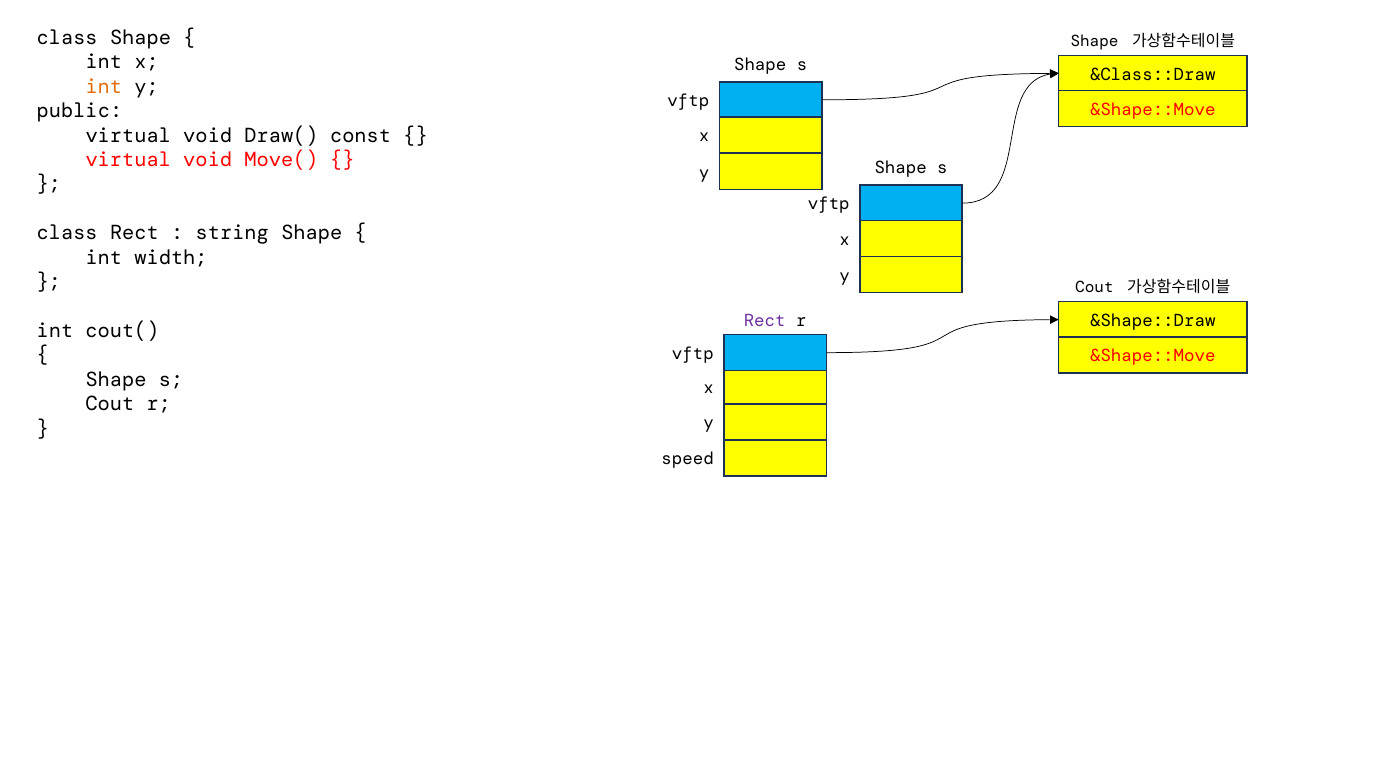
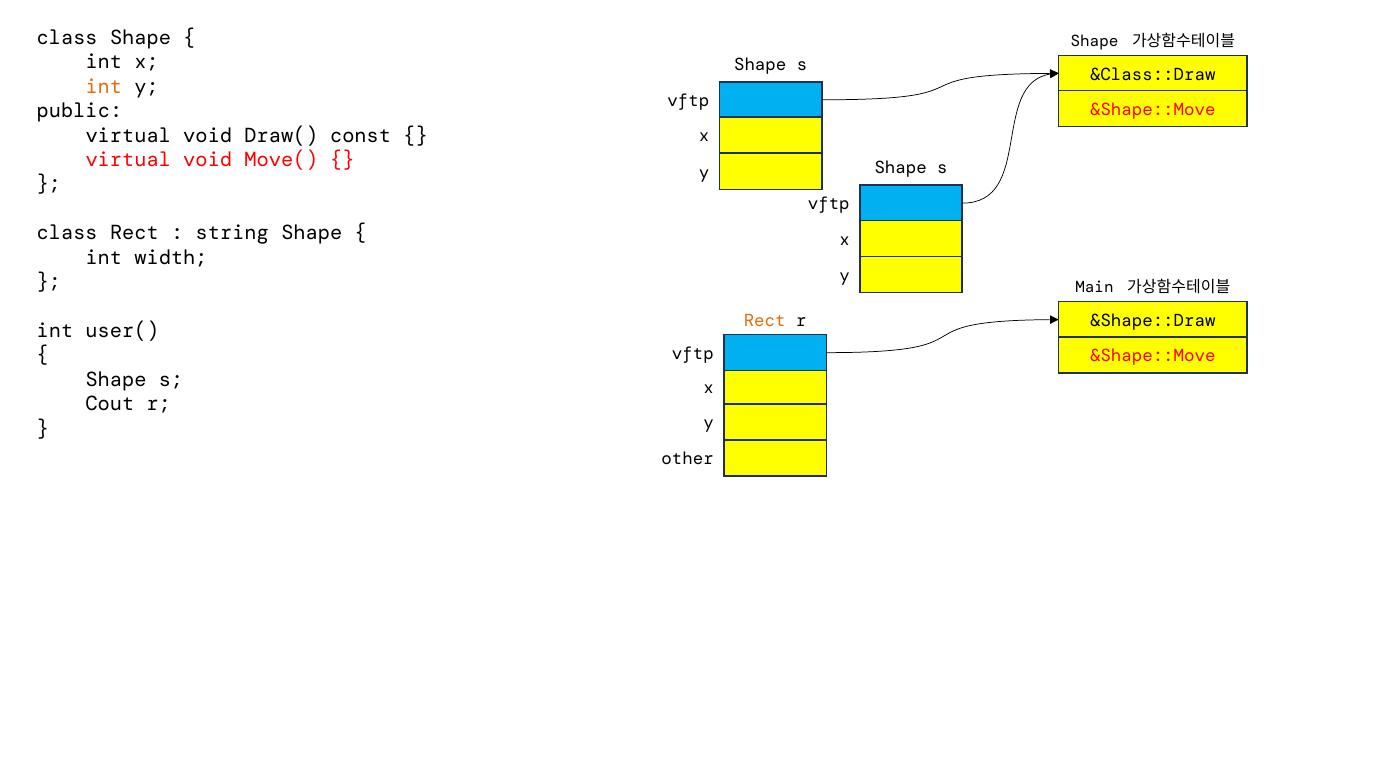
Cout at (1094, 288): Cout -> Main
Rect at (765, 321) colour: purple -> orange
cout(: cout( -> user(
speed: speed -> other
